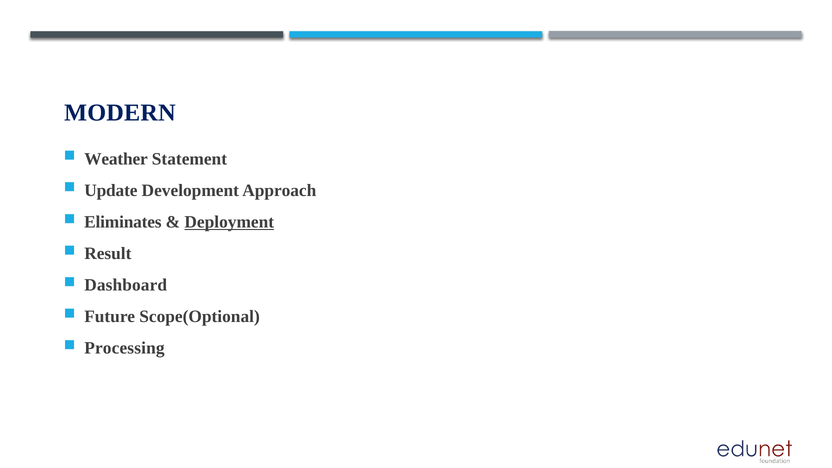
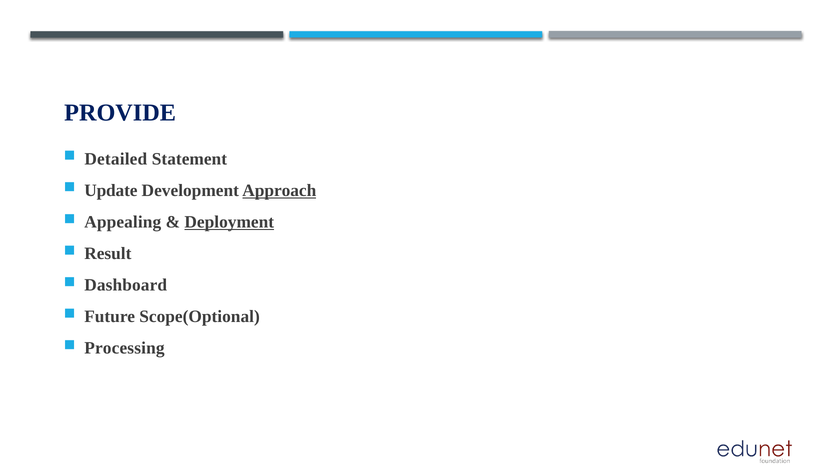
MODERN: MODERN -> PROVIDE
Weather: Weather -> Detailed
Approach underline: none -> present
Eliminates: Eliminates -> Appealing
